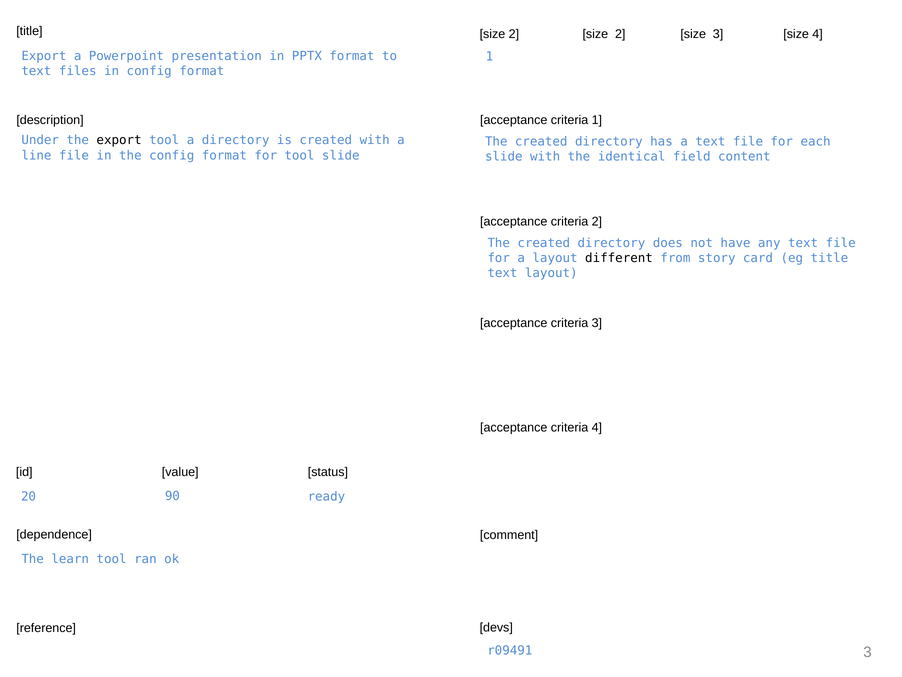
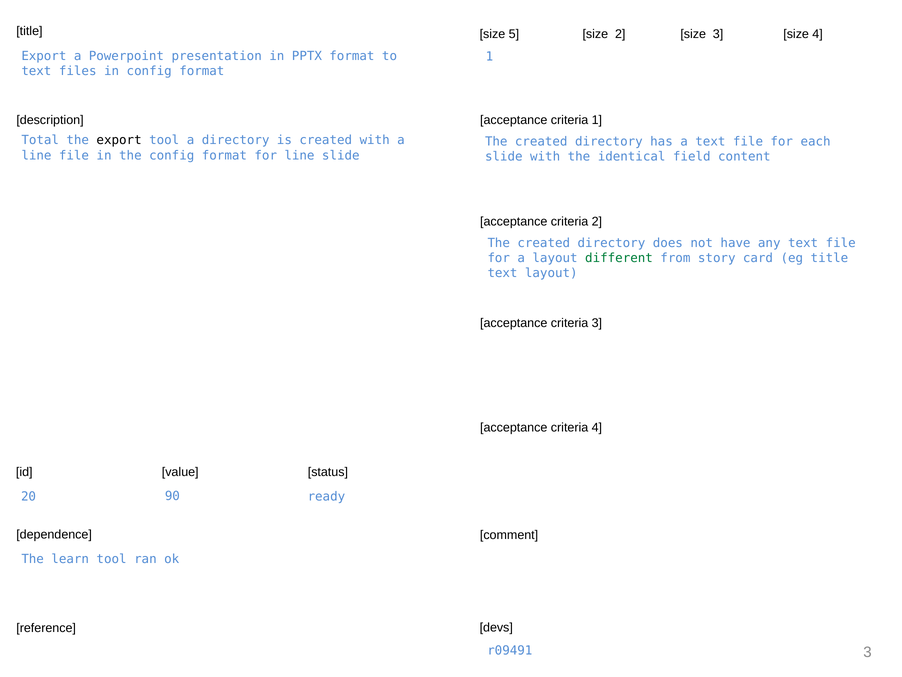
2 at (514, 34): 2 -> 5
Under: Under -> Total
for tool: tool -> line
different colour: black -> green
